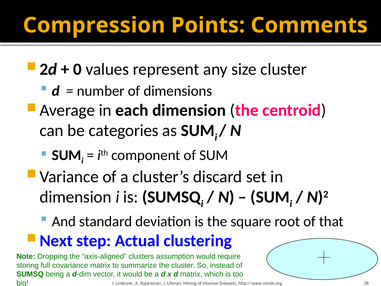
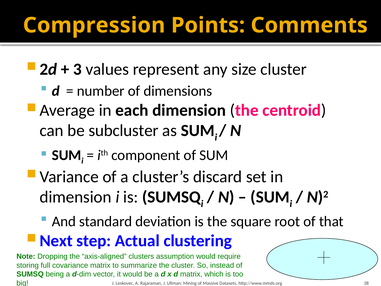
0: 0 -> 3
categories: categories -> subcluster
